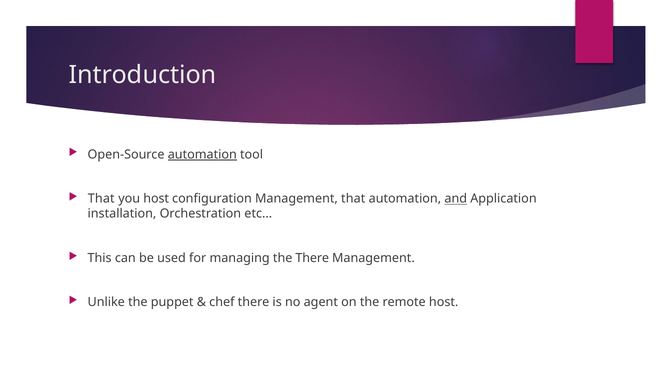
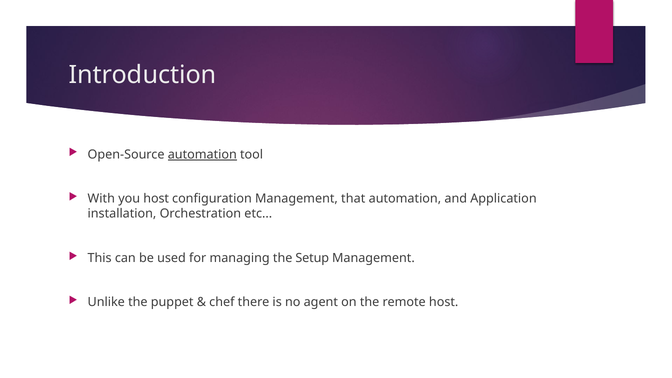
That at (101, 199): That -> With
and underline: present -> none
the There: There -> Setup
